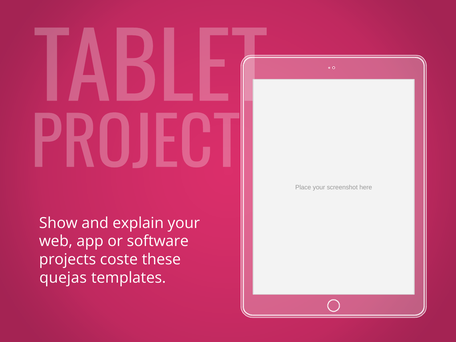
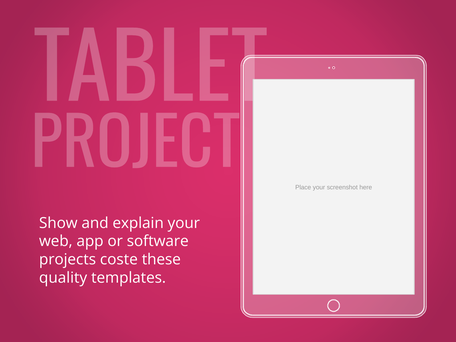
quejas: quejas -> quality
